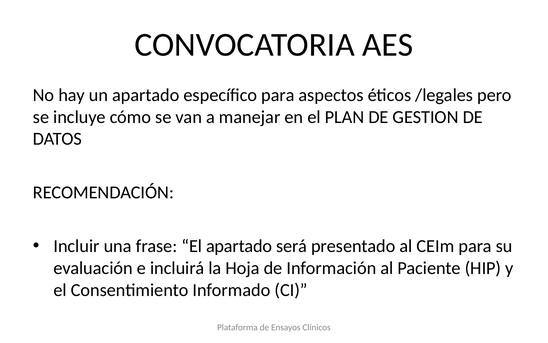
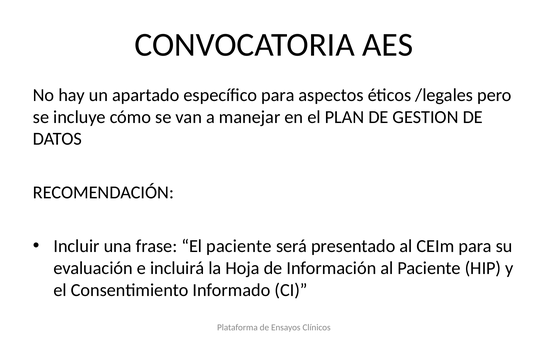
El apartado: apartado -> paciente
